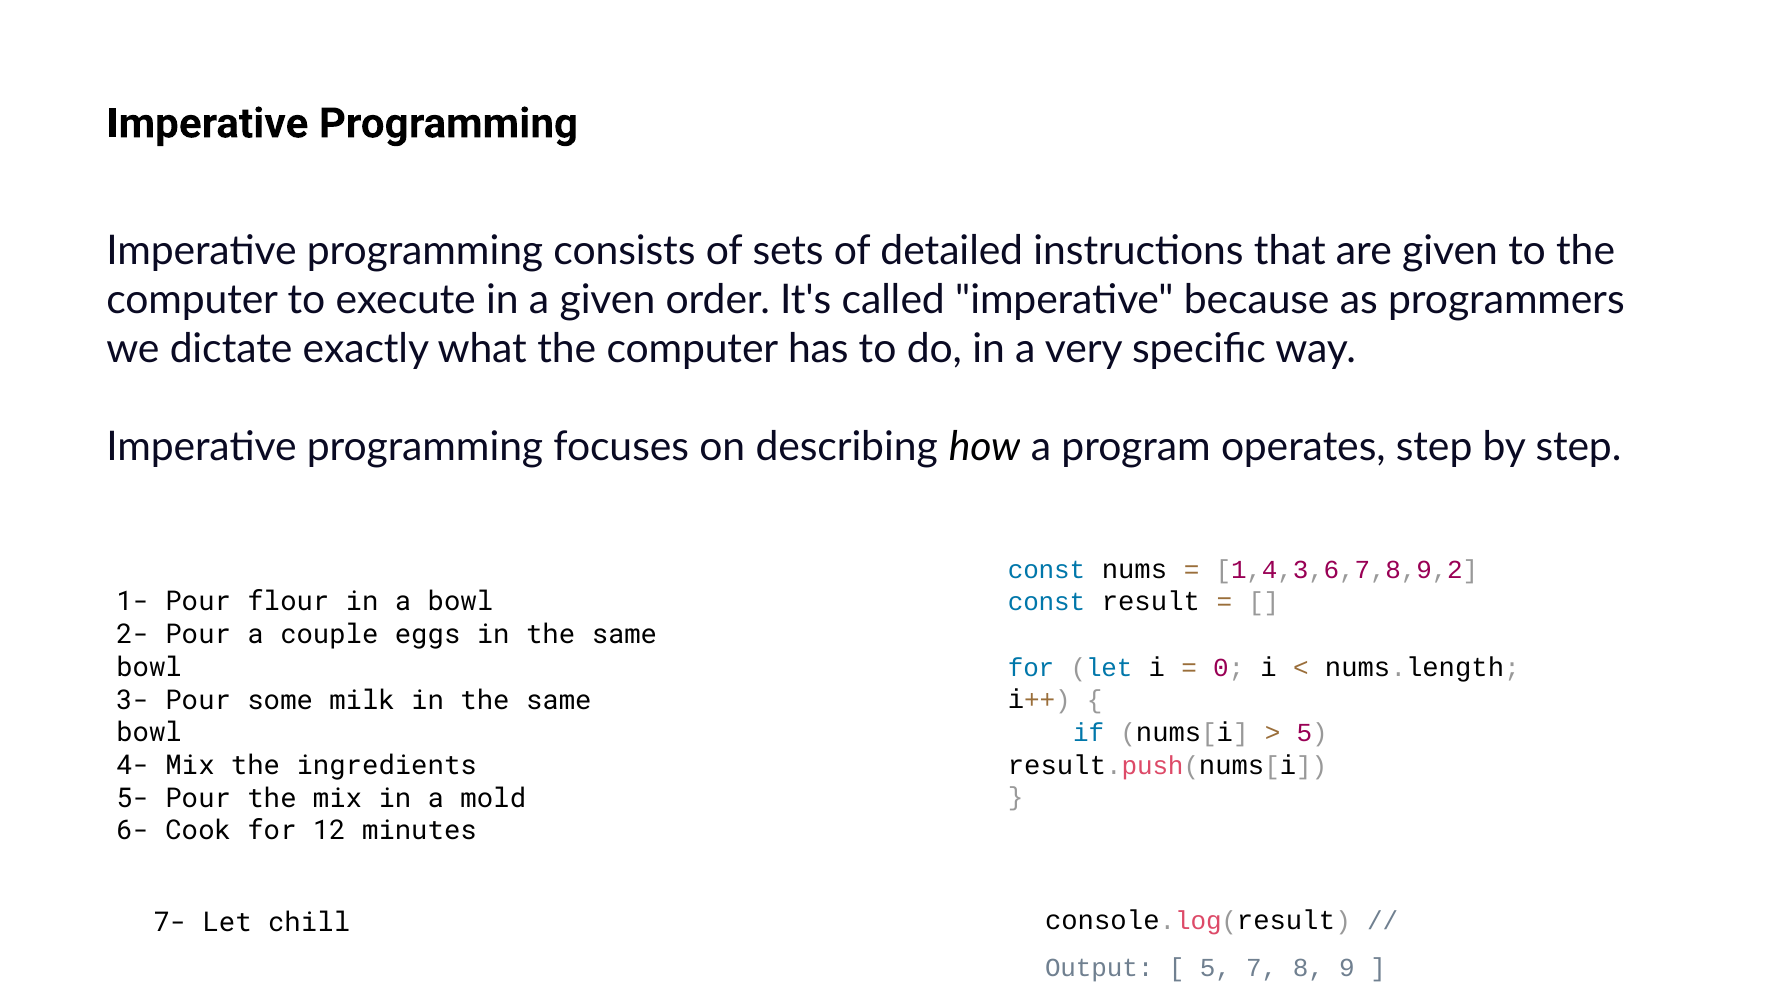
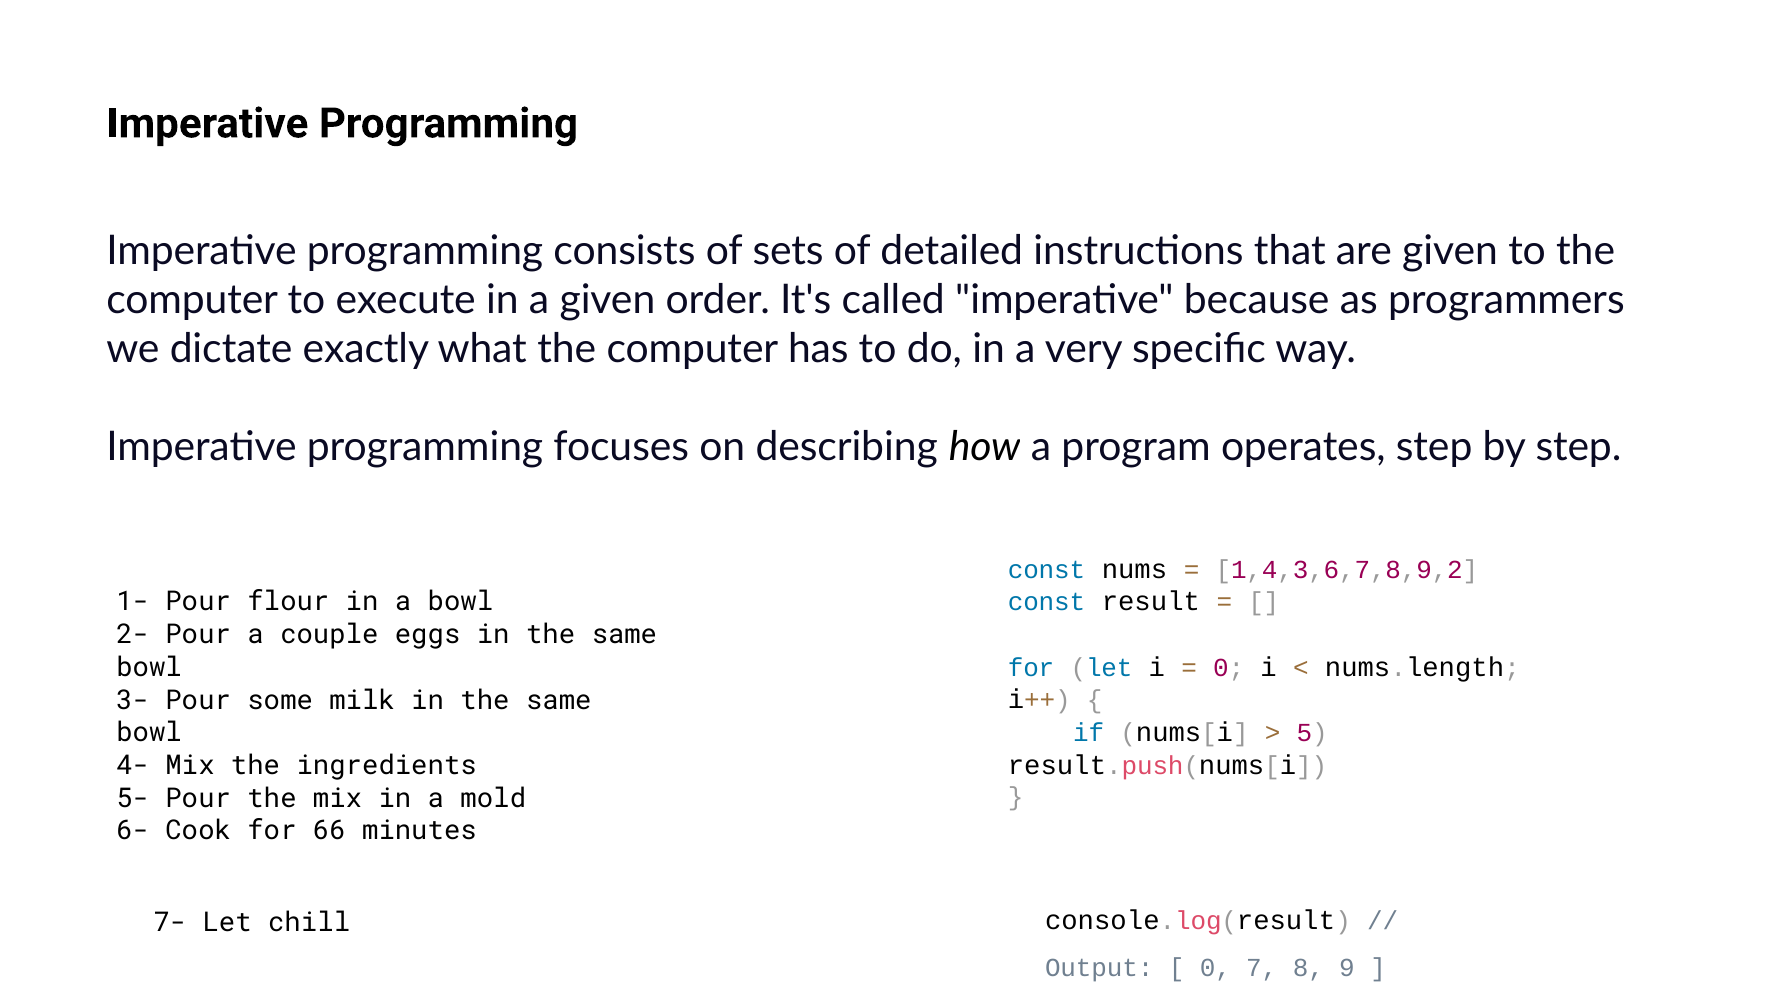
12: 12 -> 66
5 at (1215, 968): 5 -> 0
